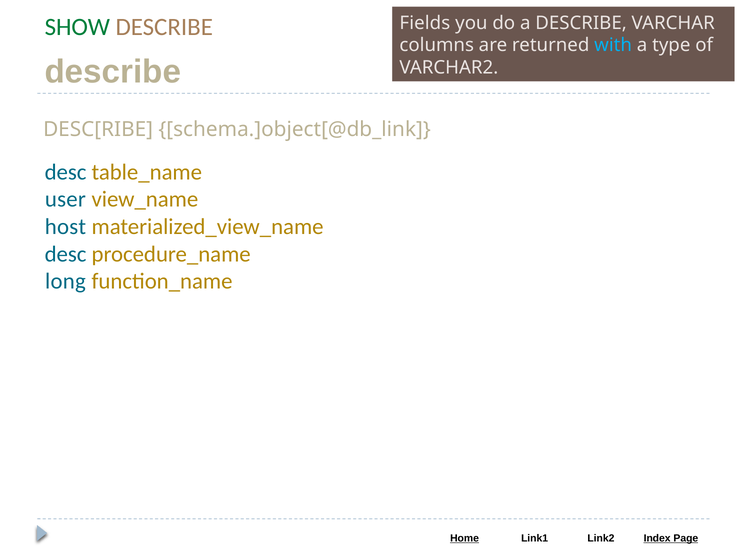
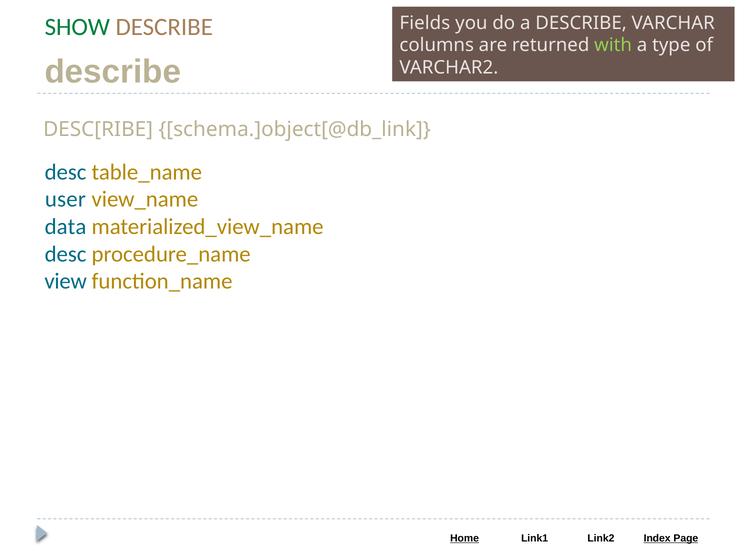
with colour: light blue -> light green
host: host -> data
long: long -> view
